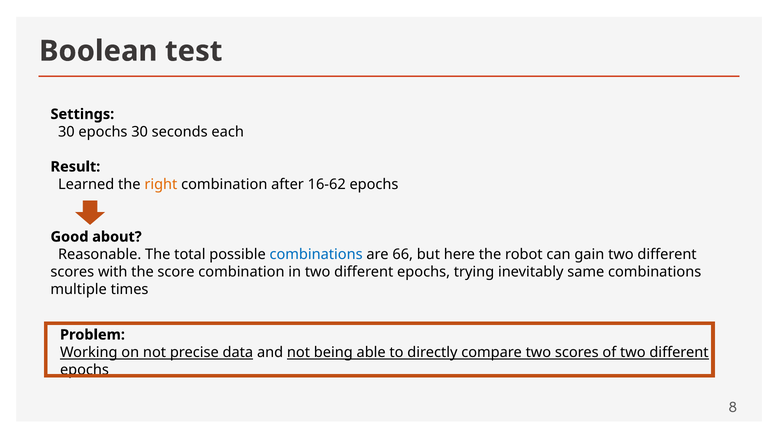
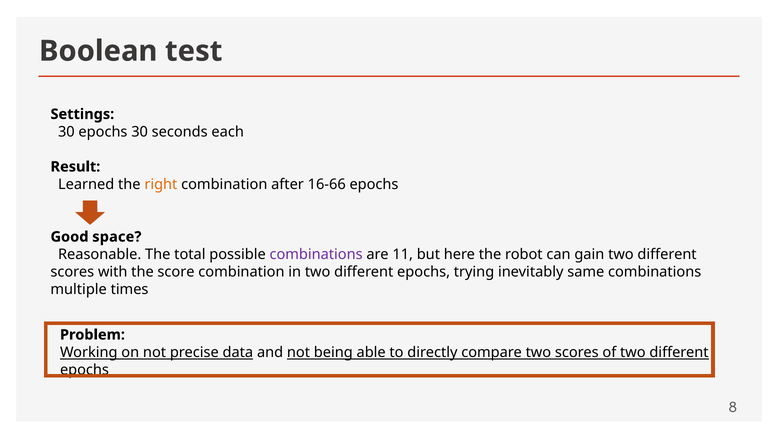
16-62: 16-62 -> 16-66
about: about -> space
combinations at (316, 254) colour: blue -> purple
66: 66 -> 11
